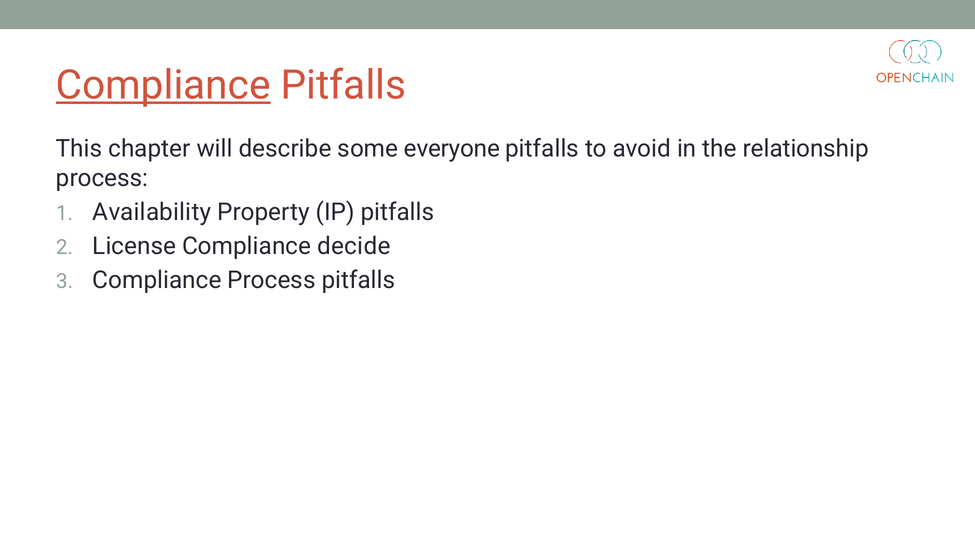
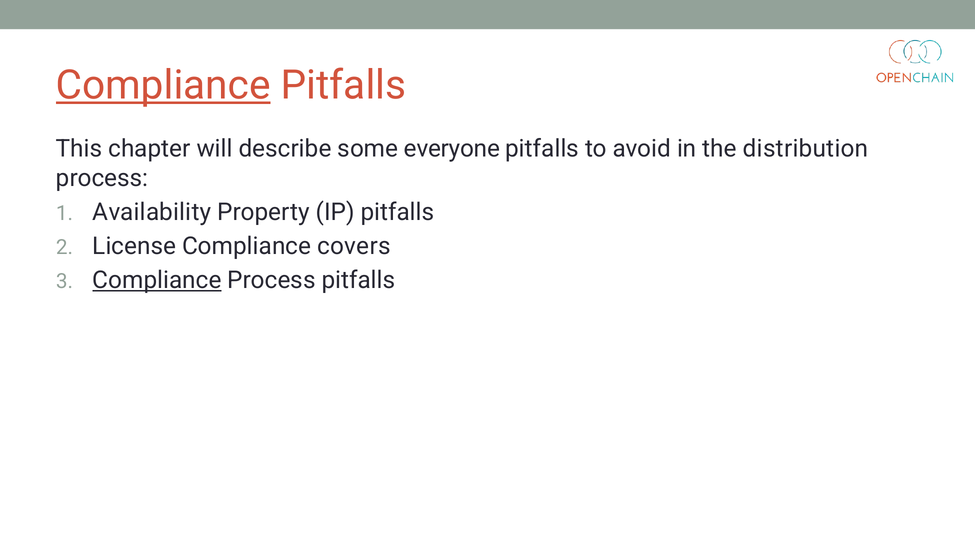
relationship: relationship -> distribution
decide: decide -> covers
Compliance at (157, 280) underline: none -> present
